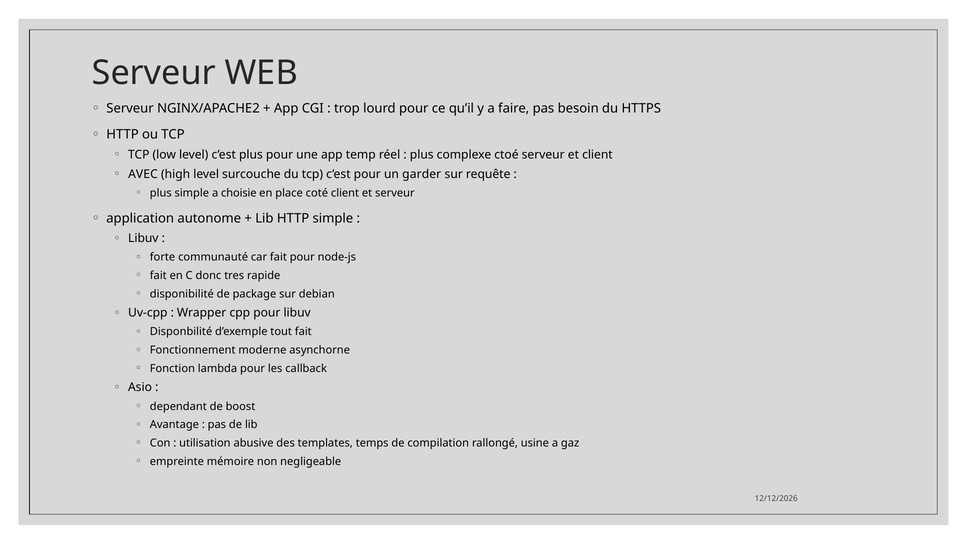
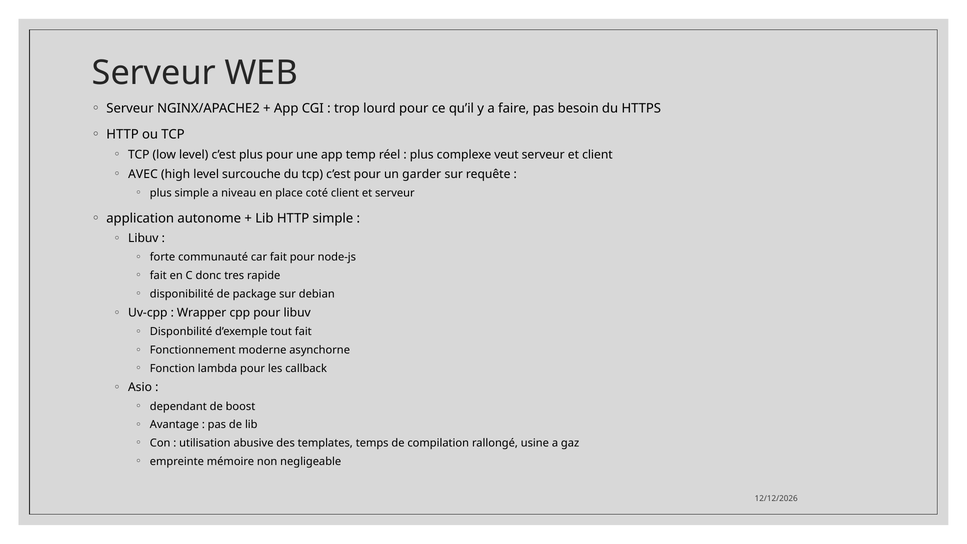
ctoé: ctoé -> veut
choisie: choisie -> niveau
